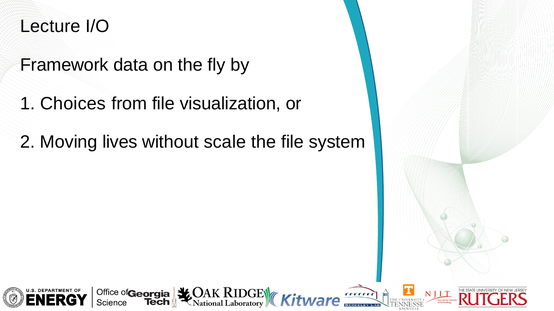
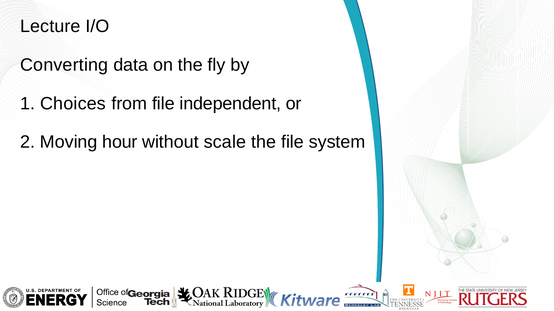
Framework: Framework -> Converting
visualization: visualization -> independent
lives: lives -> hour
